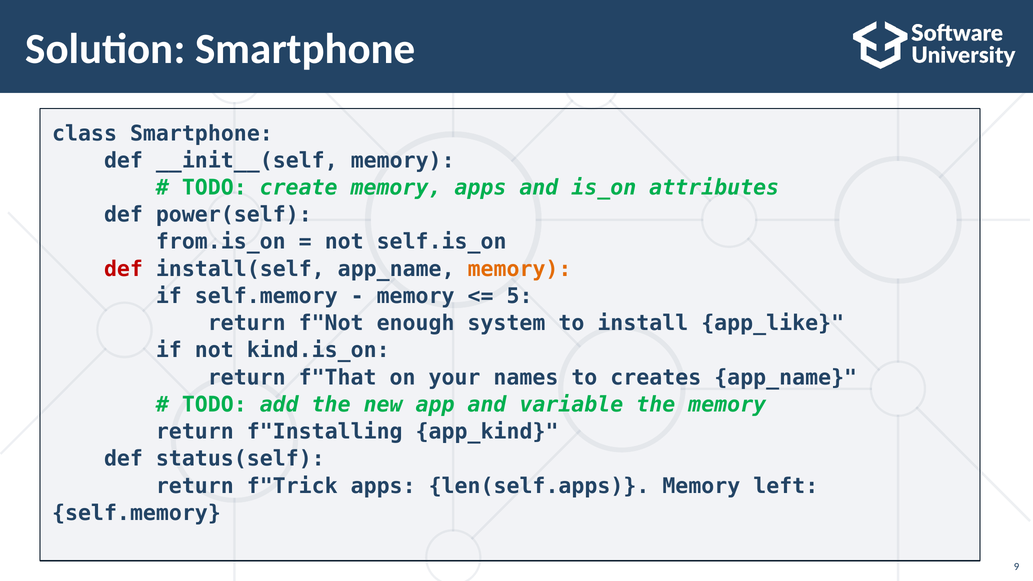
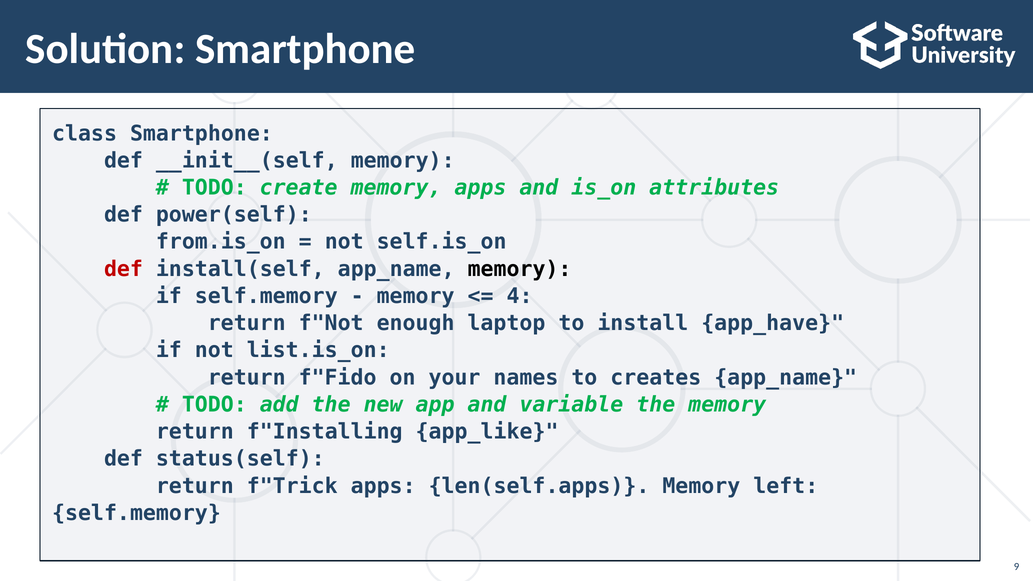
memory at (520, 269) colour: orange -> black
5: 5 -> 4
system: system -> laptop
app_like: app_like -> app_have
kind.is_on: kind.is_on -> list.is_on
f"That: f"That -> f"Fido
app_kind: app_kind -> app_like
